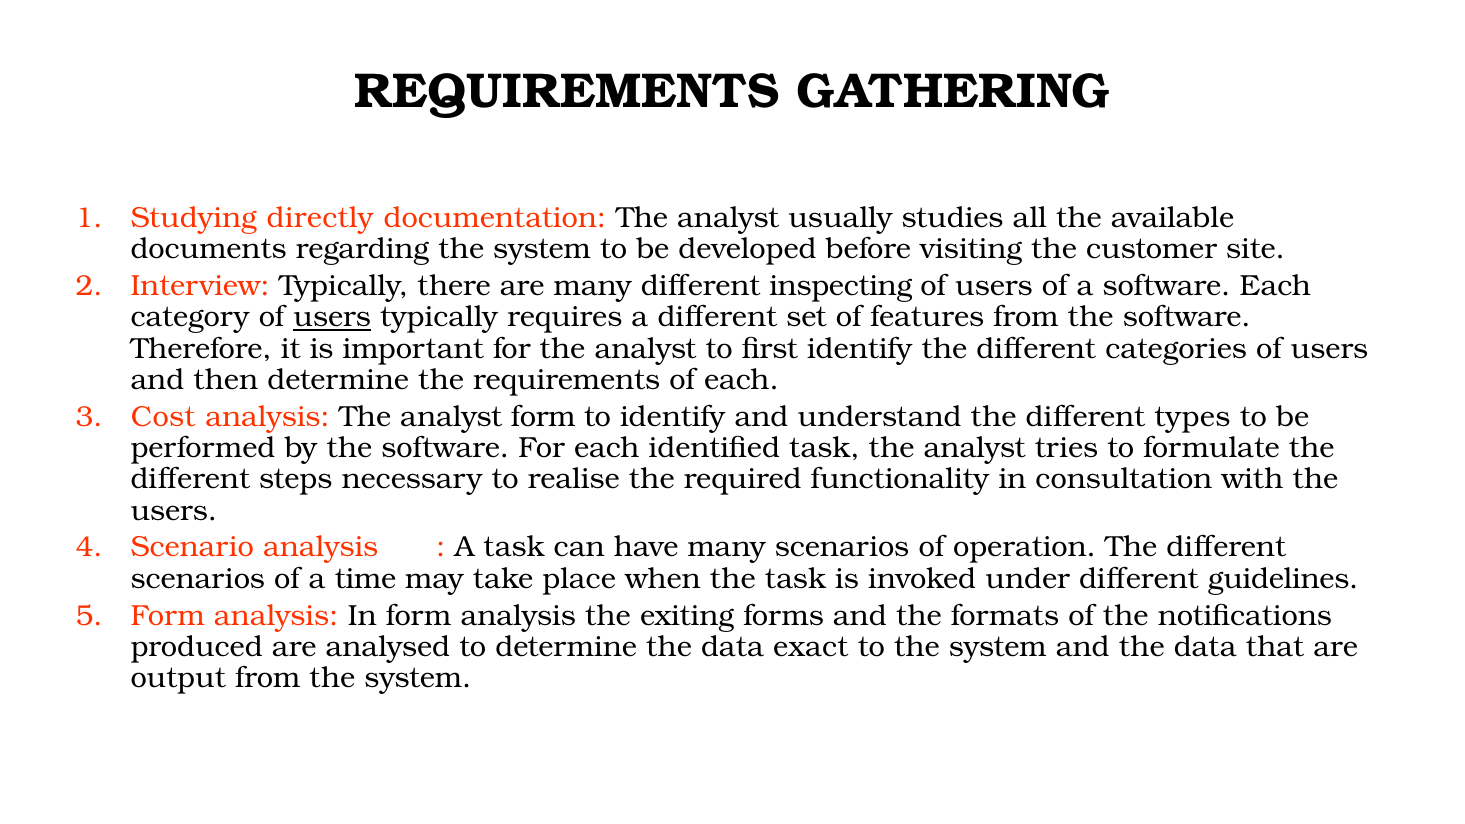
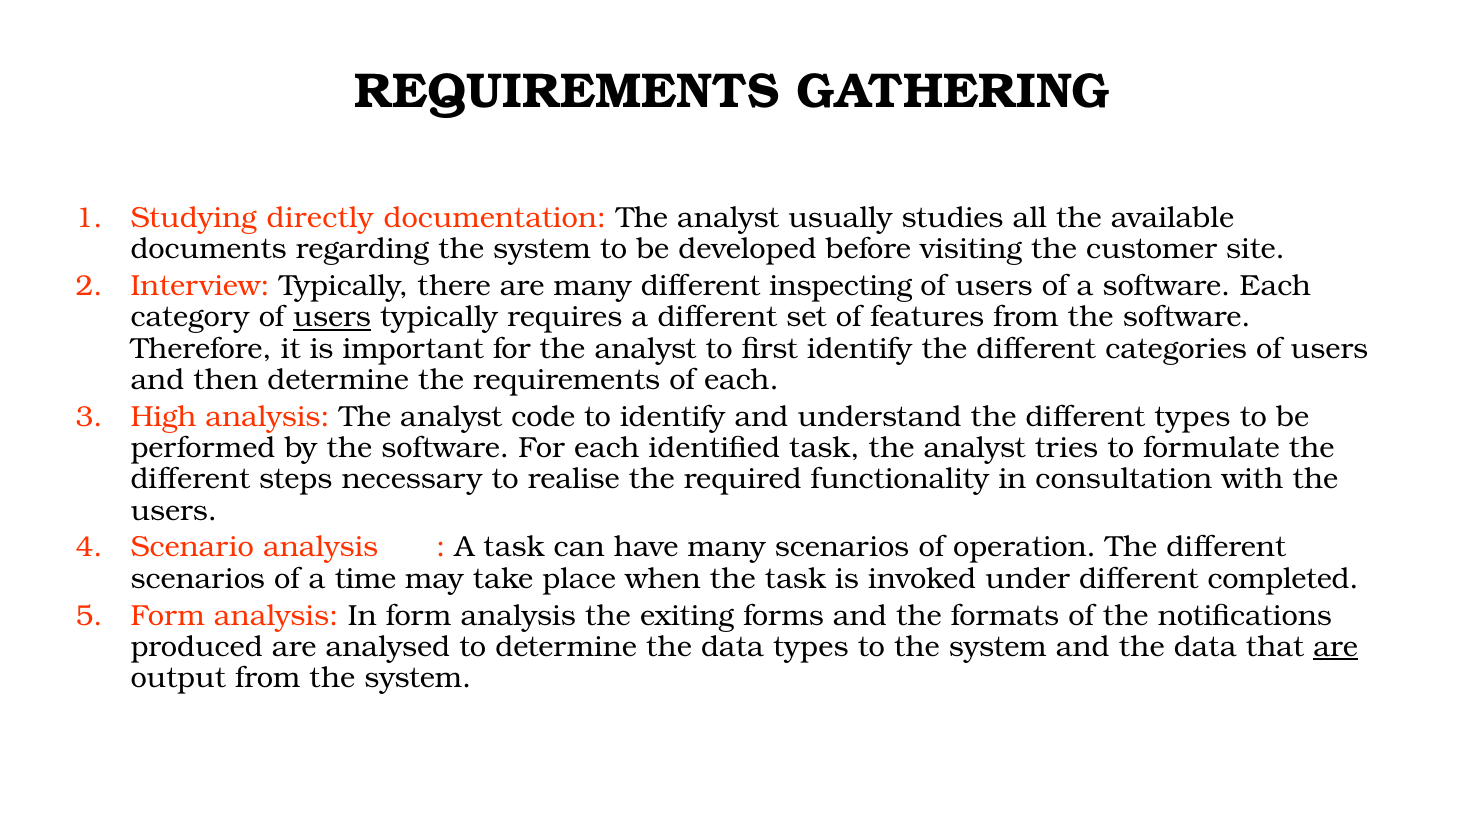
Cost: Cost -> High
analyst form: form -> code
guidelines: guidelines -> completed
data exact: exact -> types
are at (1336, 647) underline: none -> present
